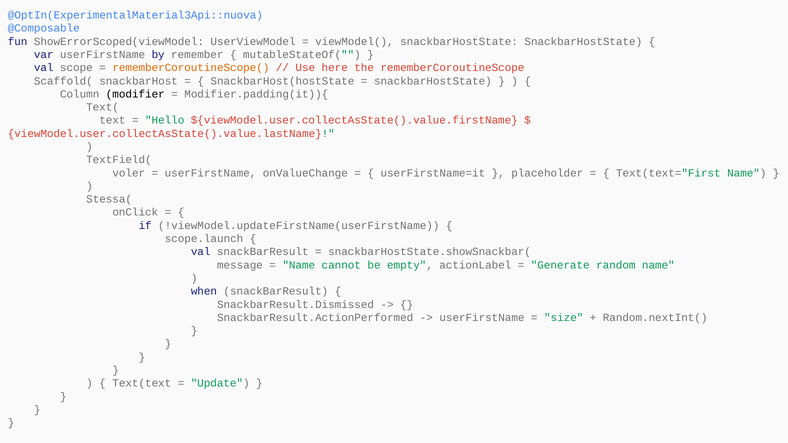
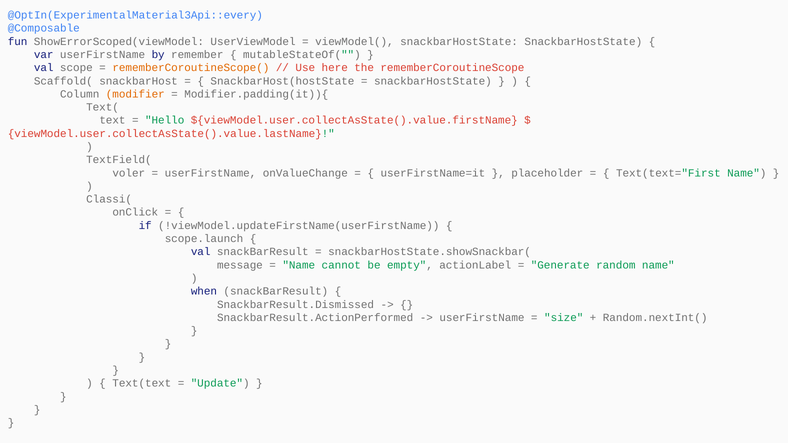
@OptIn(ExperimentalMaterial3Api::nuova: @OptIn(ExperimentalMaterial3Api::nuova -> @OptIn(ExperimentalMaterial3Api::every
modifier colour: black -> orange
Stessa(: Stessa( -> Classi(
